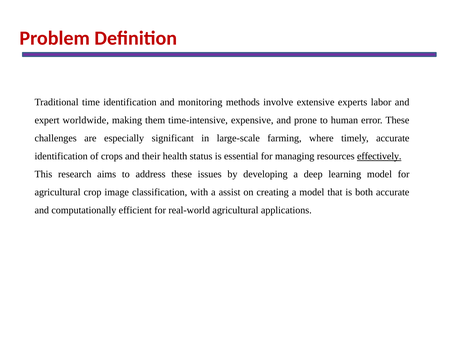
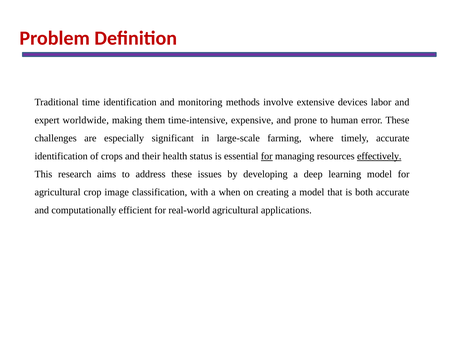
experts: experts -> devices
for at (267, 156) underline: none -> present
assist: assist -> when
